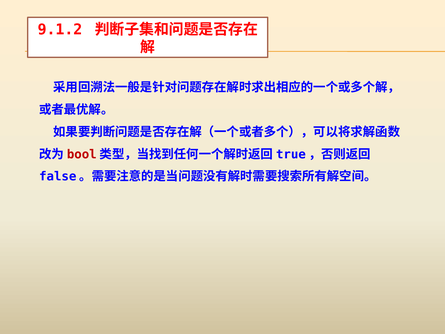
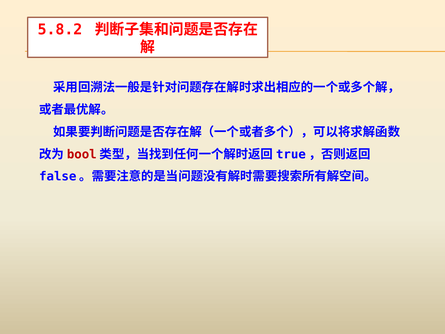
9.1.2: 9.1.2 -> 5.8.2
